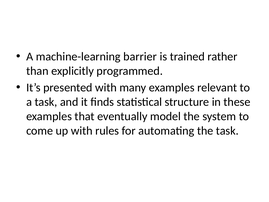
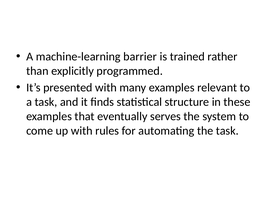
model: model -> serves
